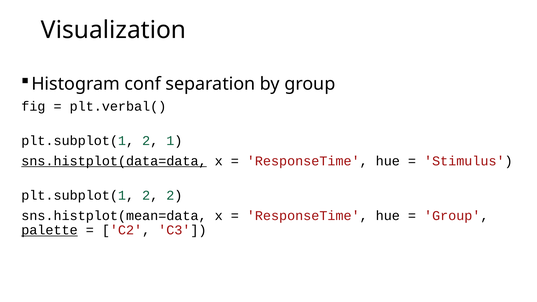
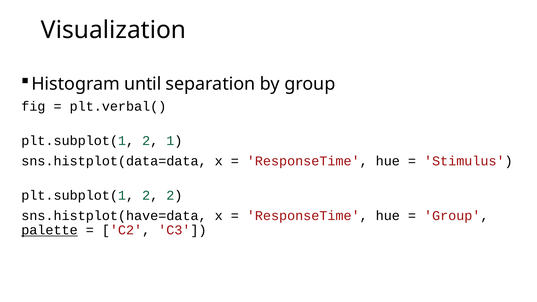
conf: conf -> until
sns.histplot(data=data underline: present -> none
sns.histplot(mean=data: sns.histplot(mean=data -> sns.histplot(have=data
